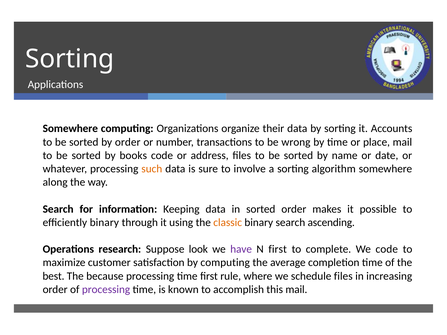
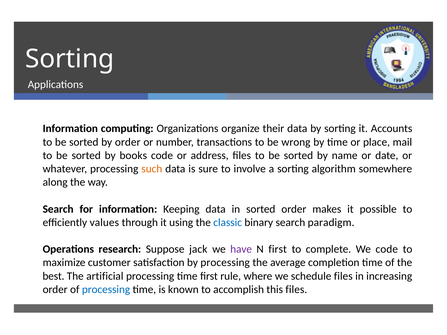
Somewhere at (70, 129): Somewhere -> Information
efficiently binary: binary -> values
classic colour: orange -> blue
ascending: ascending -> paradigm
look: look -> jack
by computing: computing -> processing
because: because -> artificial
processing at (106, 290) colour: purple -> blue
this mail: mail -> files
